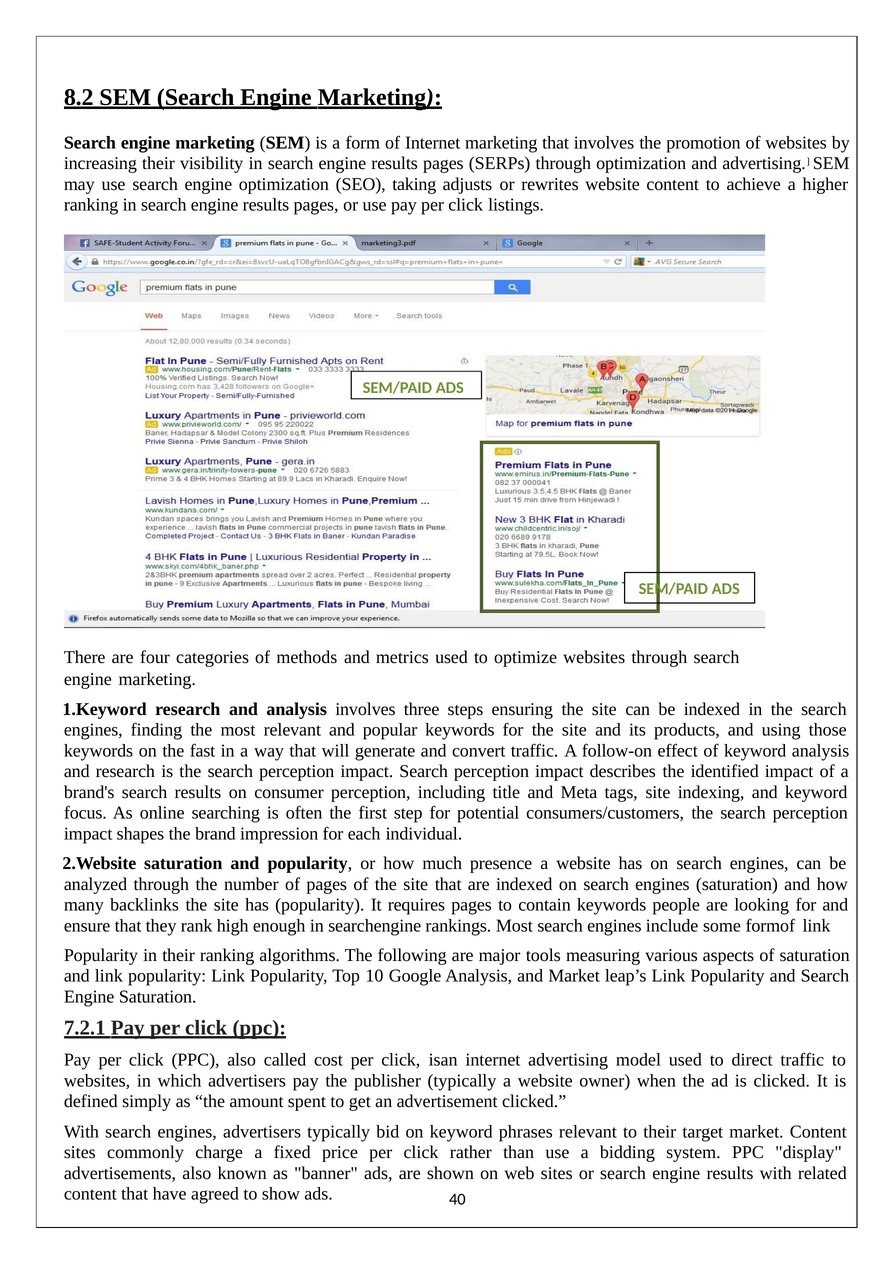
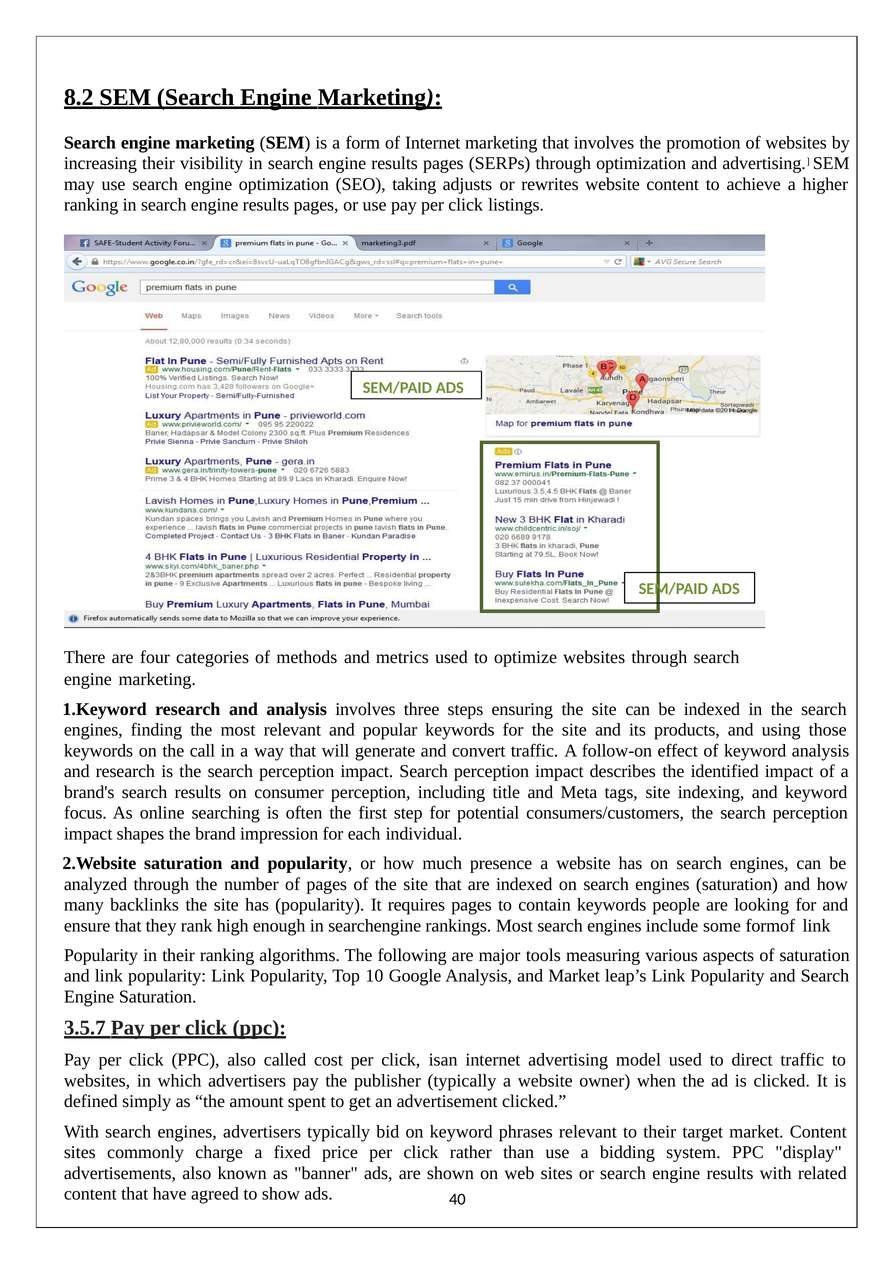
fast: fast -> call
7.2.1: 7.2.1 -> 3.5.7
